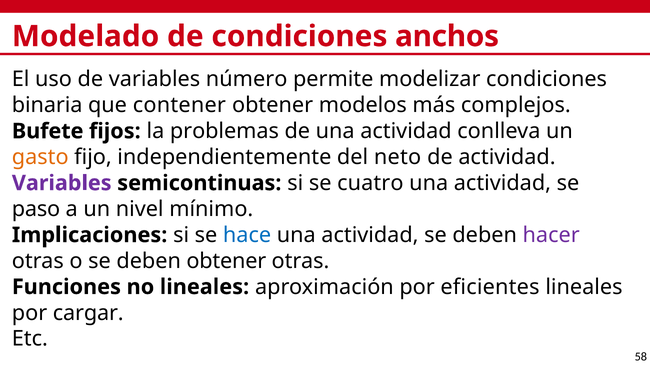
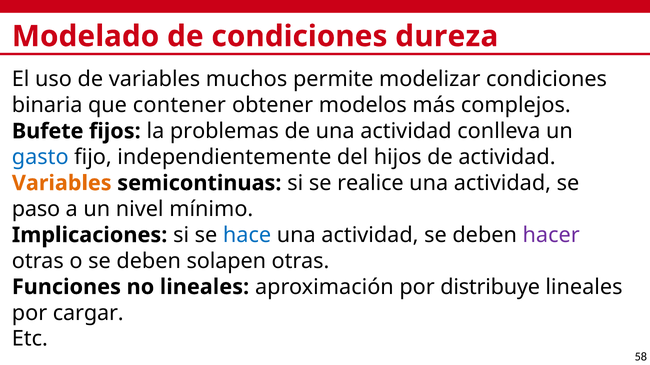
anchos: anchos -> dureza
número: número -> muchos
gasto colour: orange -> blue
neto: neto -> hijos
Variables at (62, 183) colour: purple -> orange
cuatro: cuatro -> realice
deben obtener: obtener -> solapen
eficientes: eficientes -> distribuye
